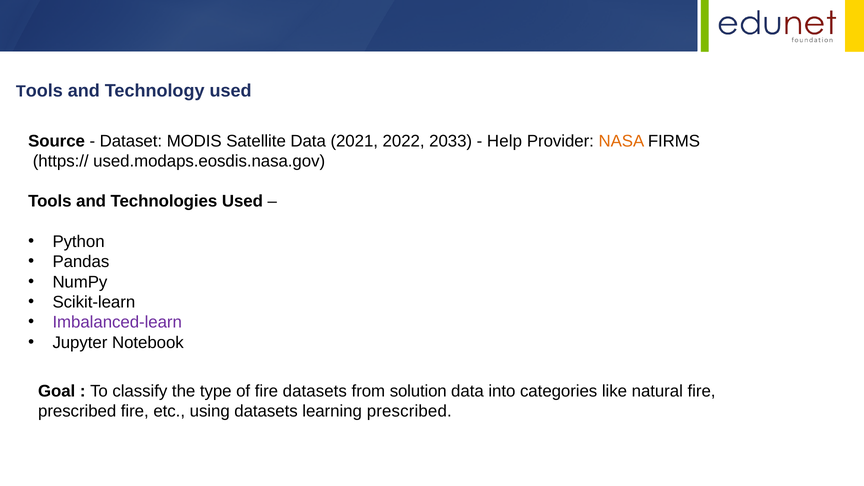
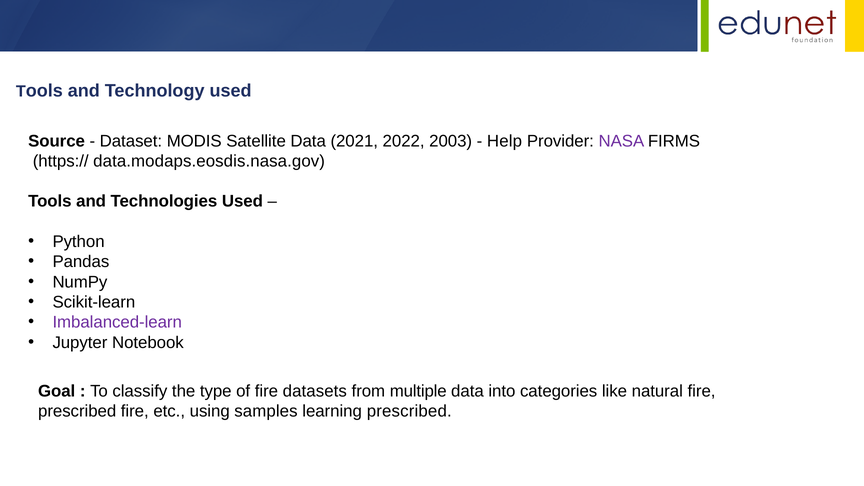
2033: 2033 -> 2003
NASA colour: orange -> purple
used.modaps.eosdis.nasa.gov: used.modaps.eosdis.nasa.gov -> data.modaps.eosdis.nasa.gov
solution: solution -> multiple
using datasets: datasets -> samples
